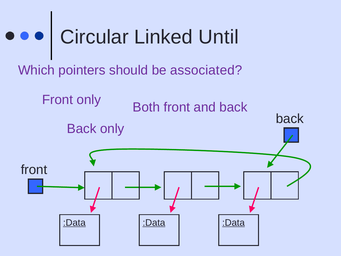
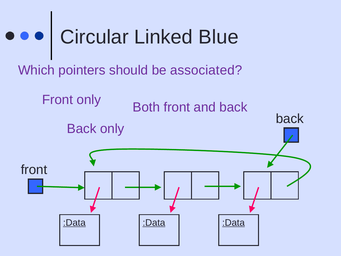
Until: Until -> Blue
